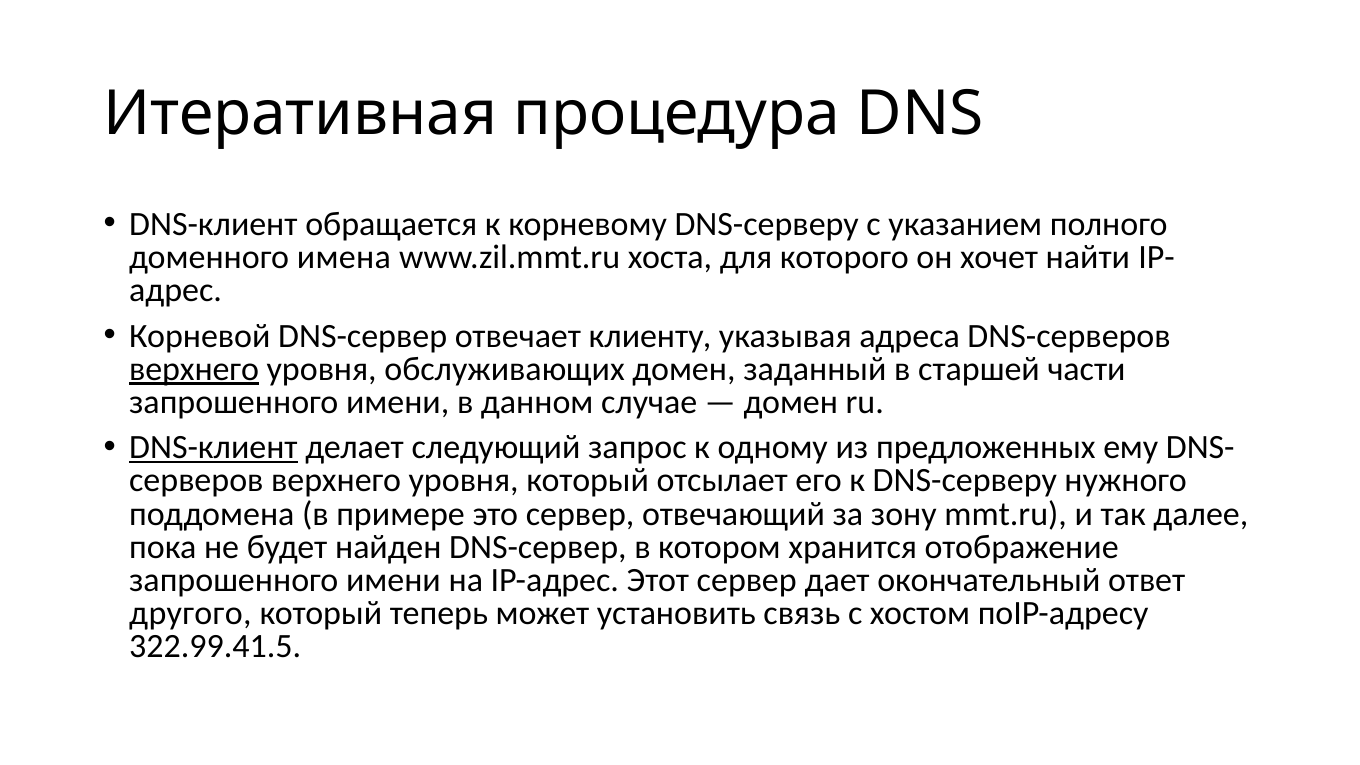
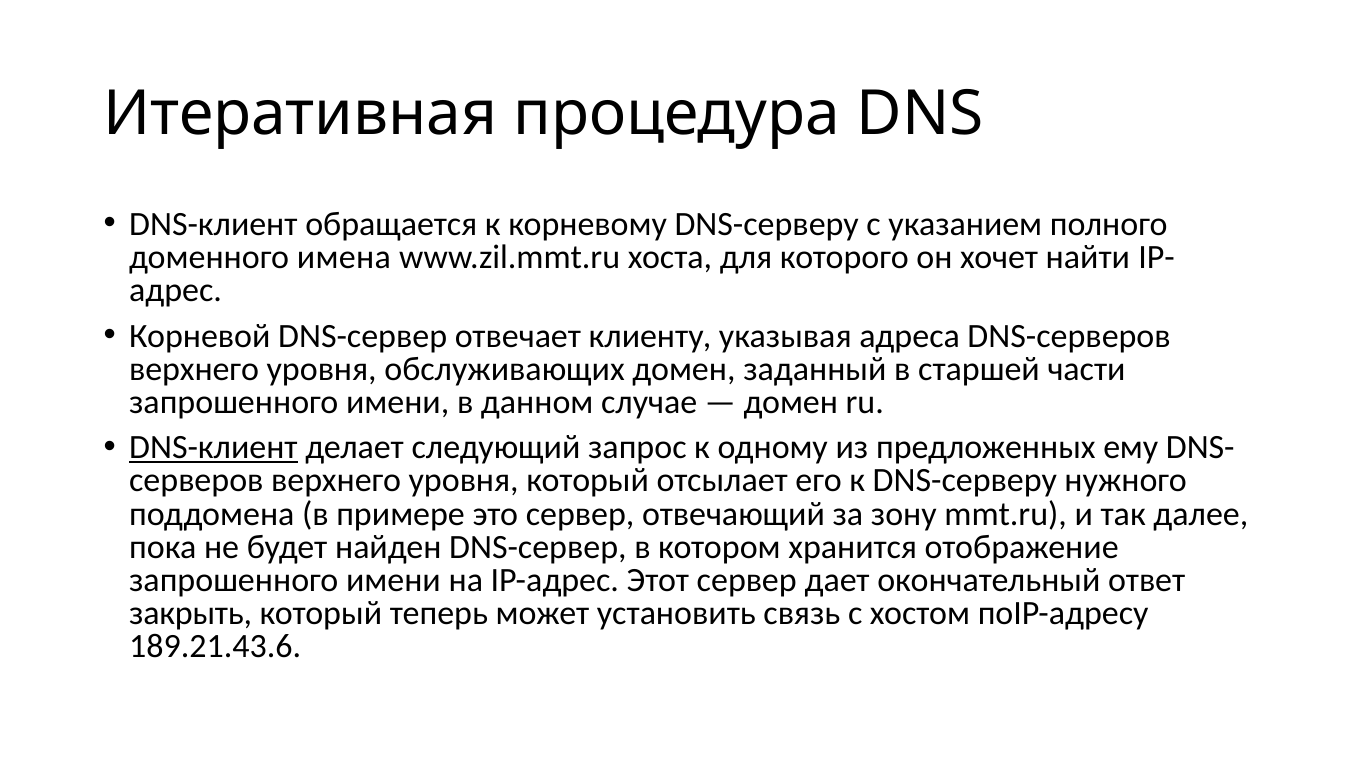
верхнего at (194, 369) underline: present -> none
другого: другого -> закрыть
322.99.41.5: 322.99.41.5 -> 189.21.43.6
